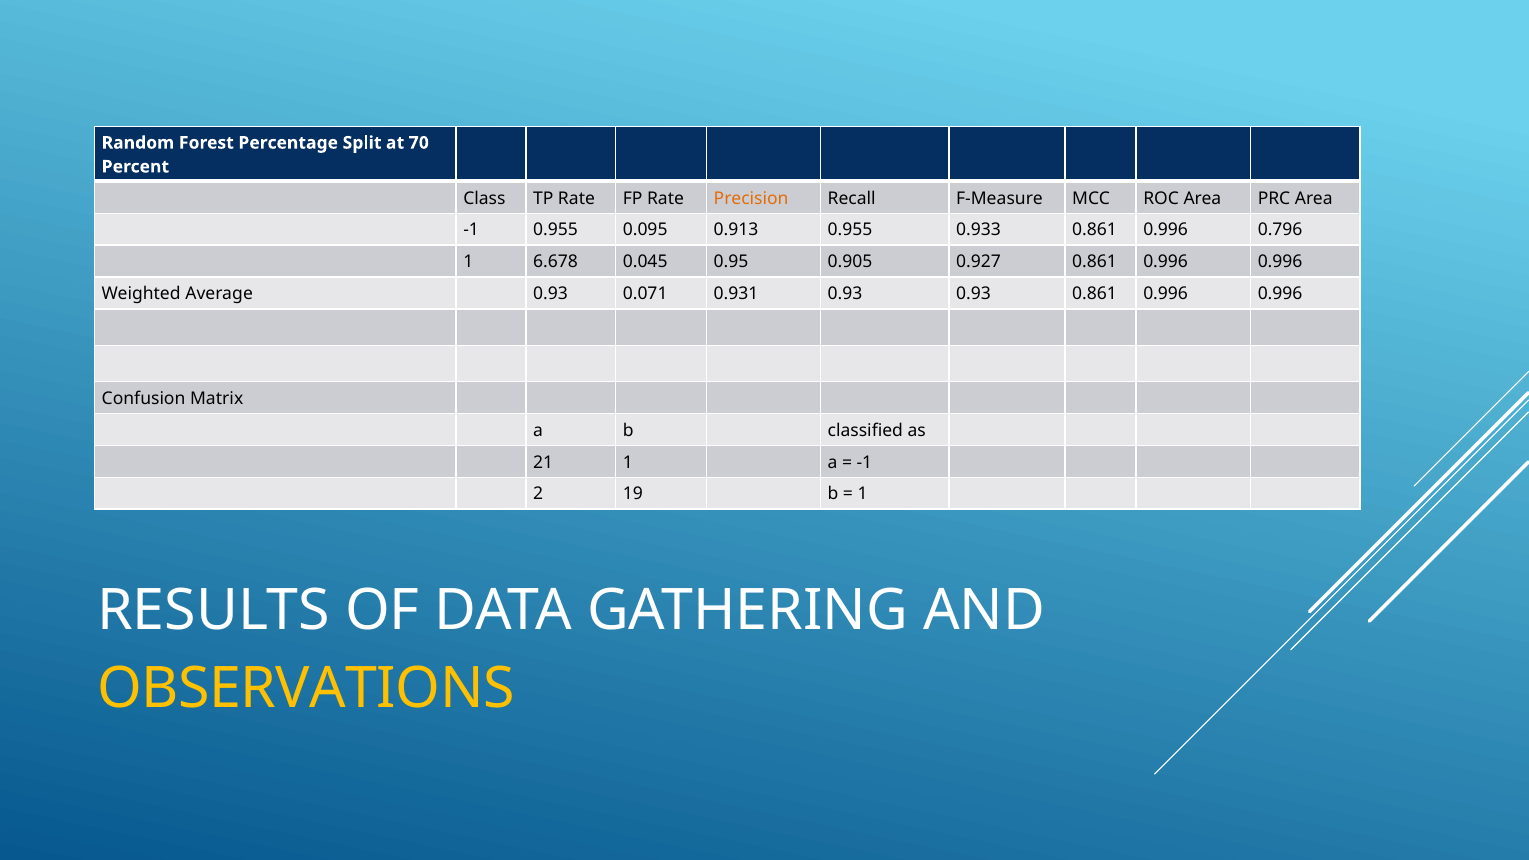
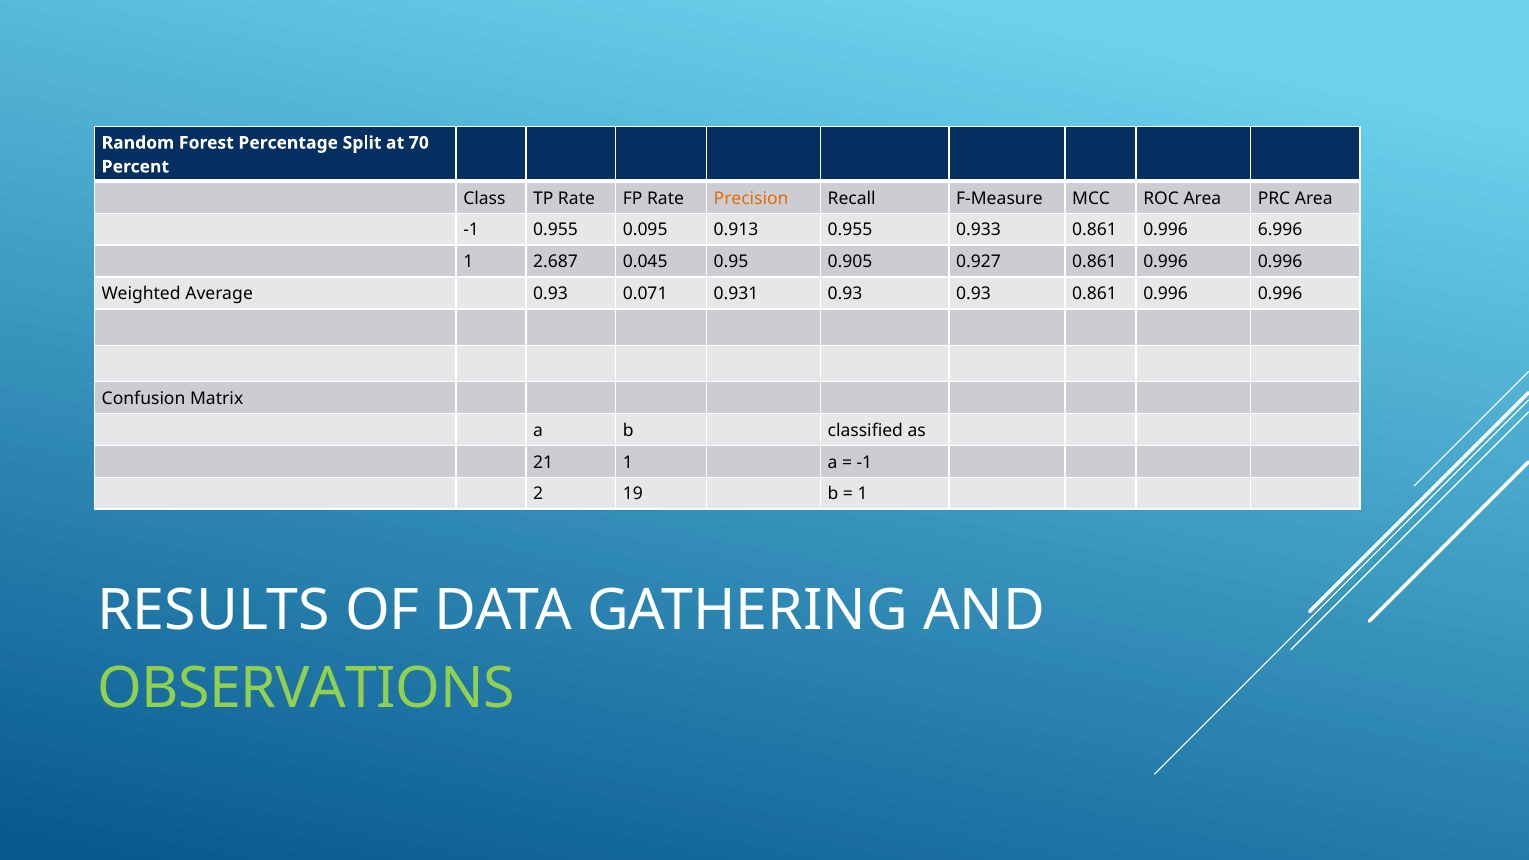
0.796: 0.796 -> 6.996
6.678: 6.678 -> 2.687
OBSERVATIONS colour: yellow -> light green
